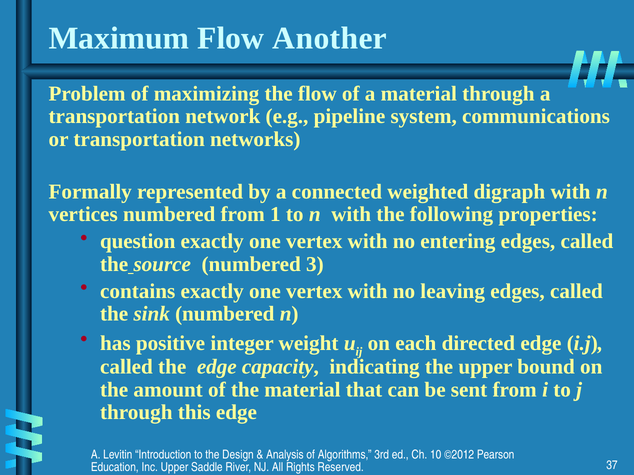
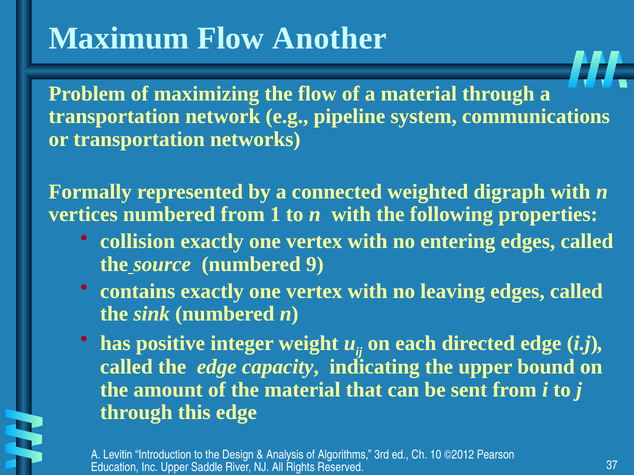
question: question -> collision
3: 3 -> 9
